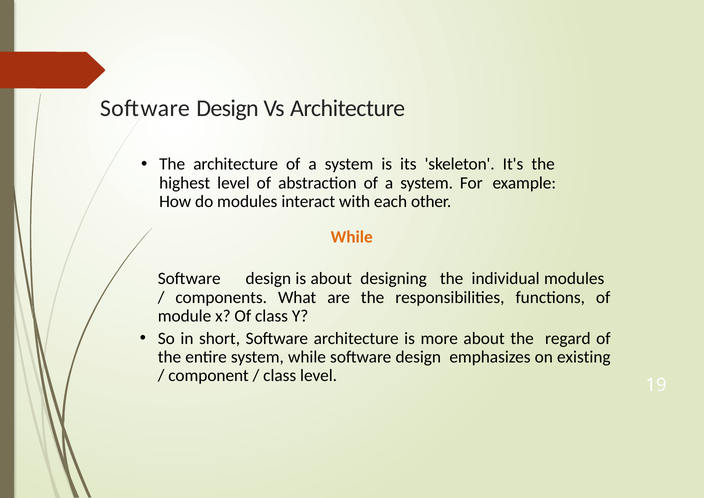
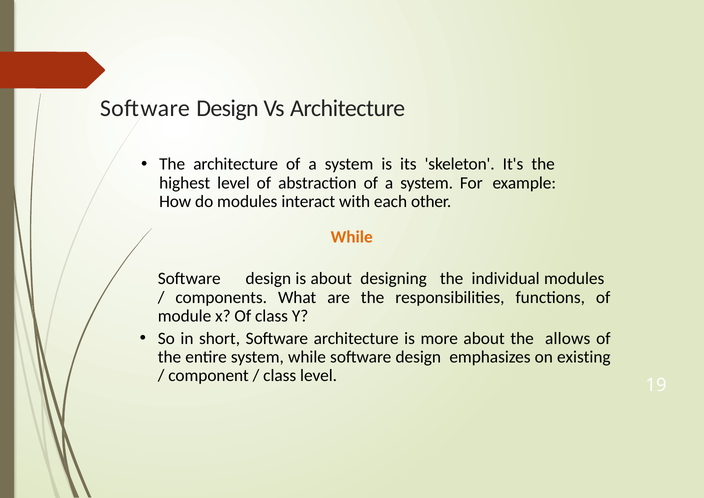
regard: regard -> allows
